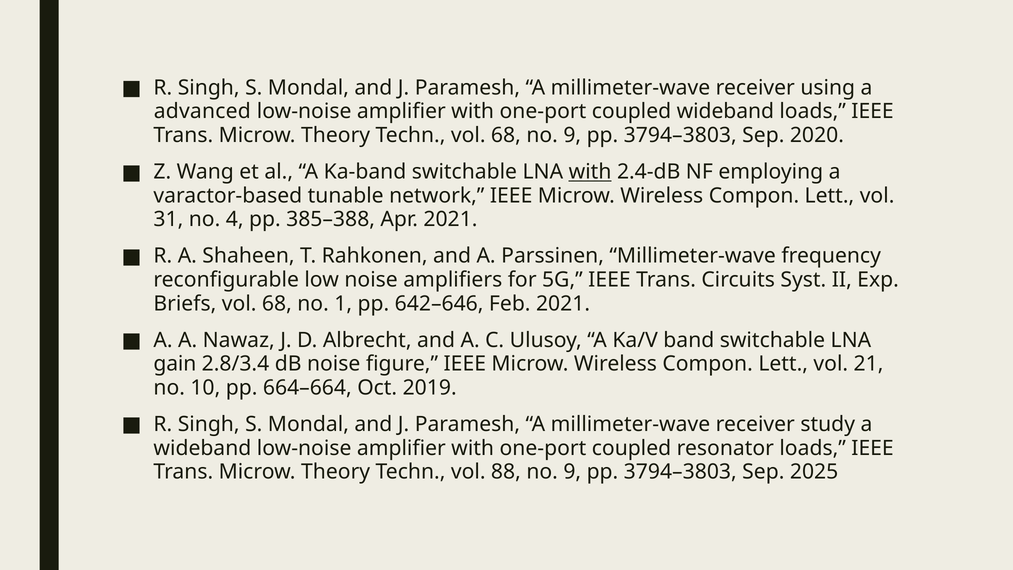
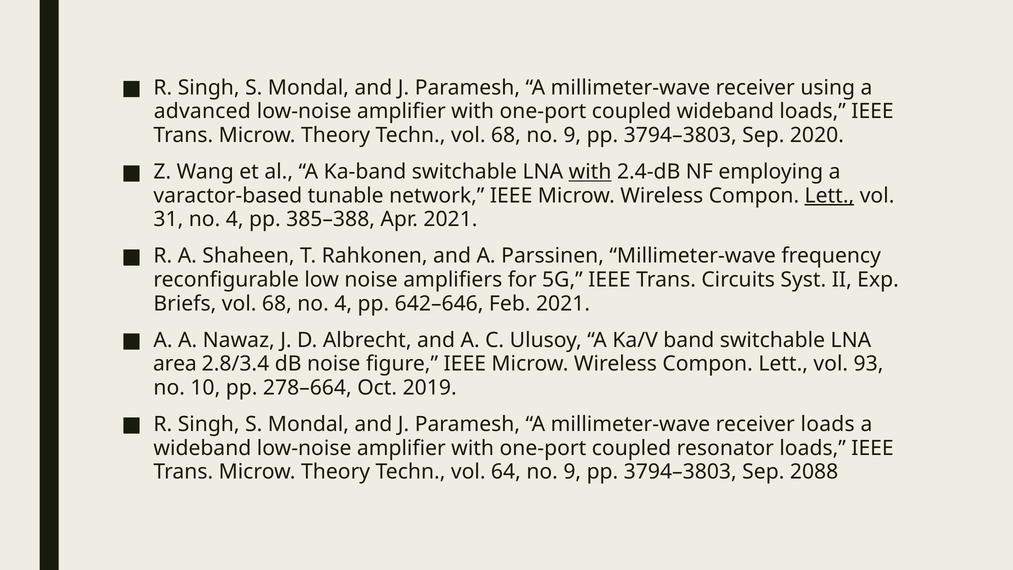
Lett at (829, 196) underline: none -> present
68 no 1: 1 -> 4
gain: gain -> area
21: 21 -> 93
664–664: 664–664 -> 278–664
receiver study: study -> loads
88: 88 -> 64
2025: 2025 -> 2088
